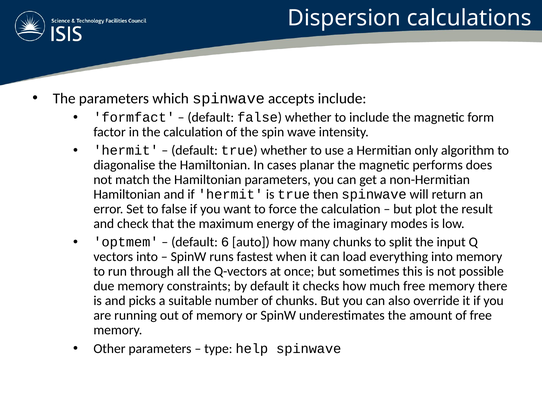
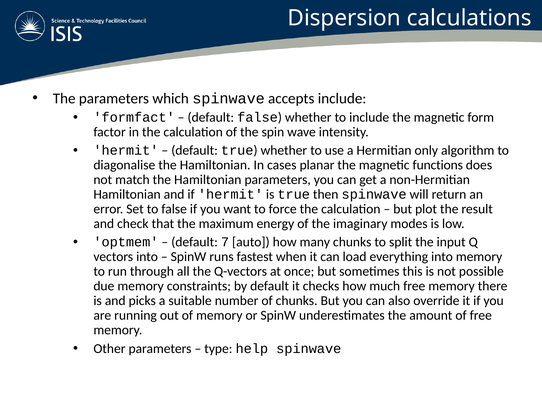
performs: performs -> functions
6: 6 -> 7
